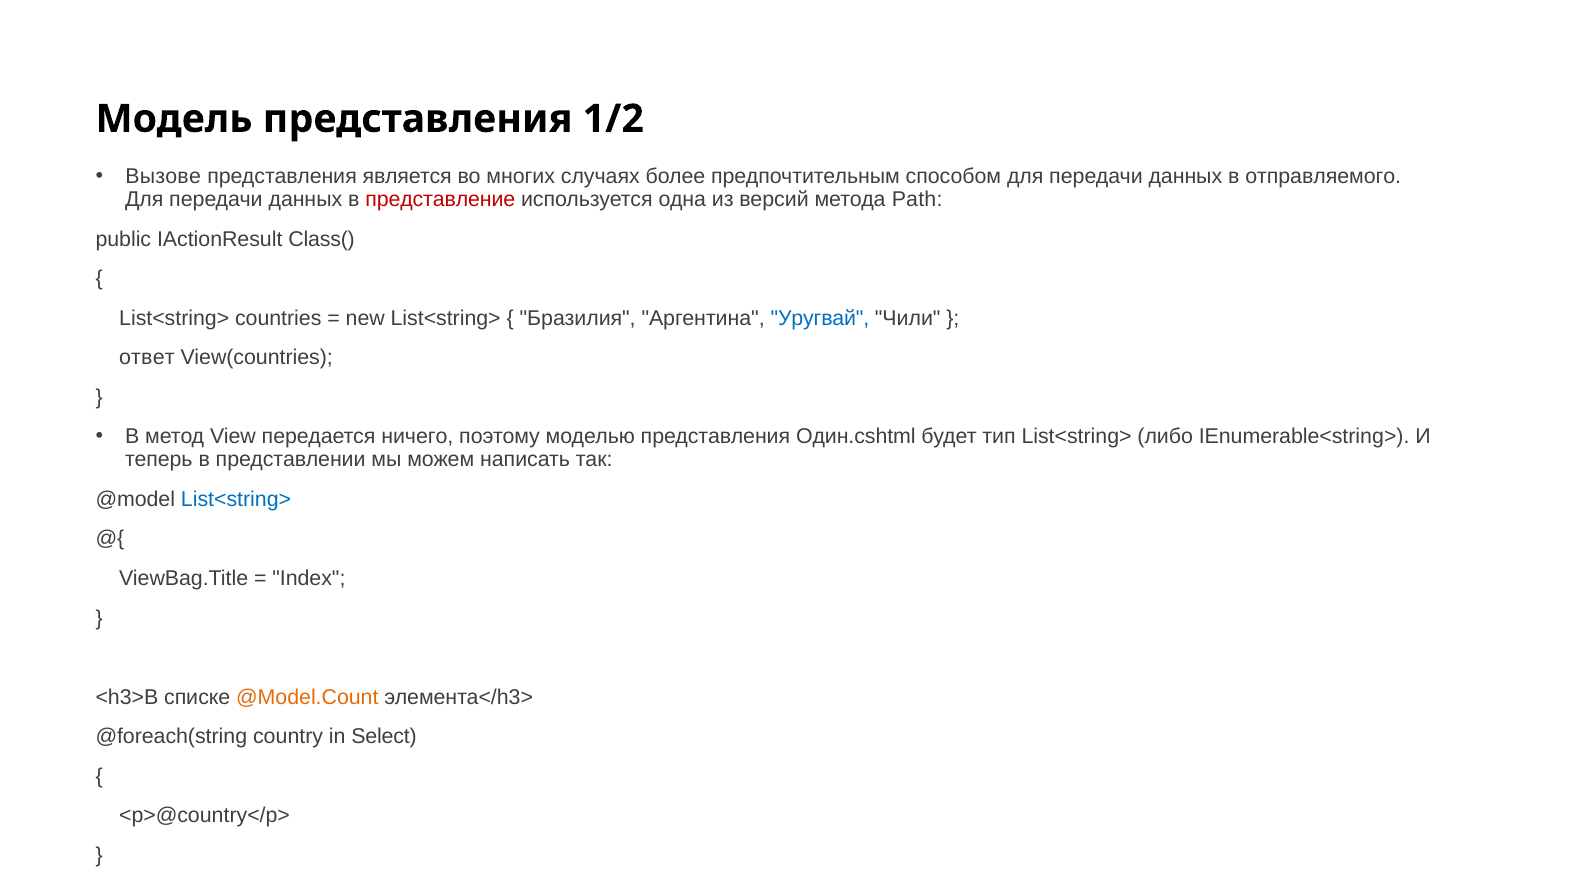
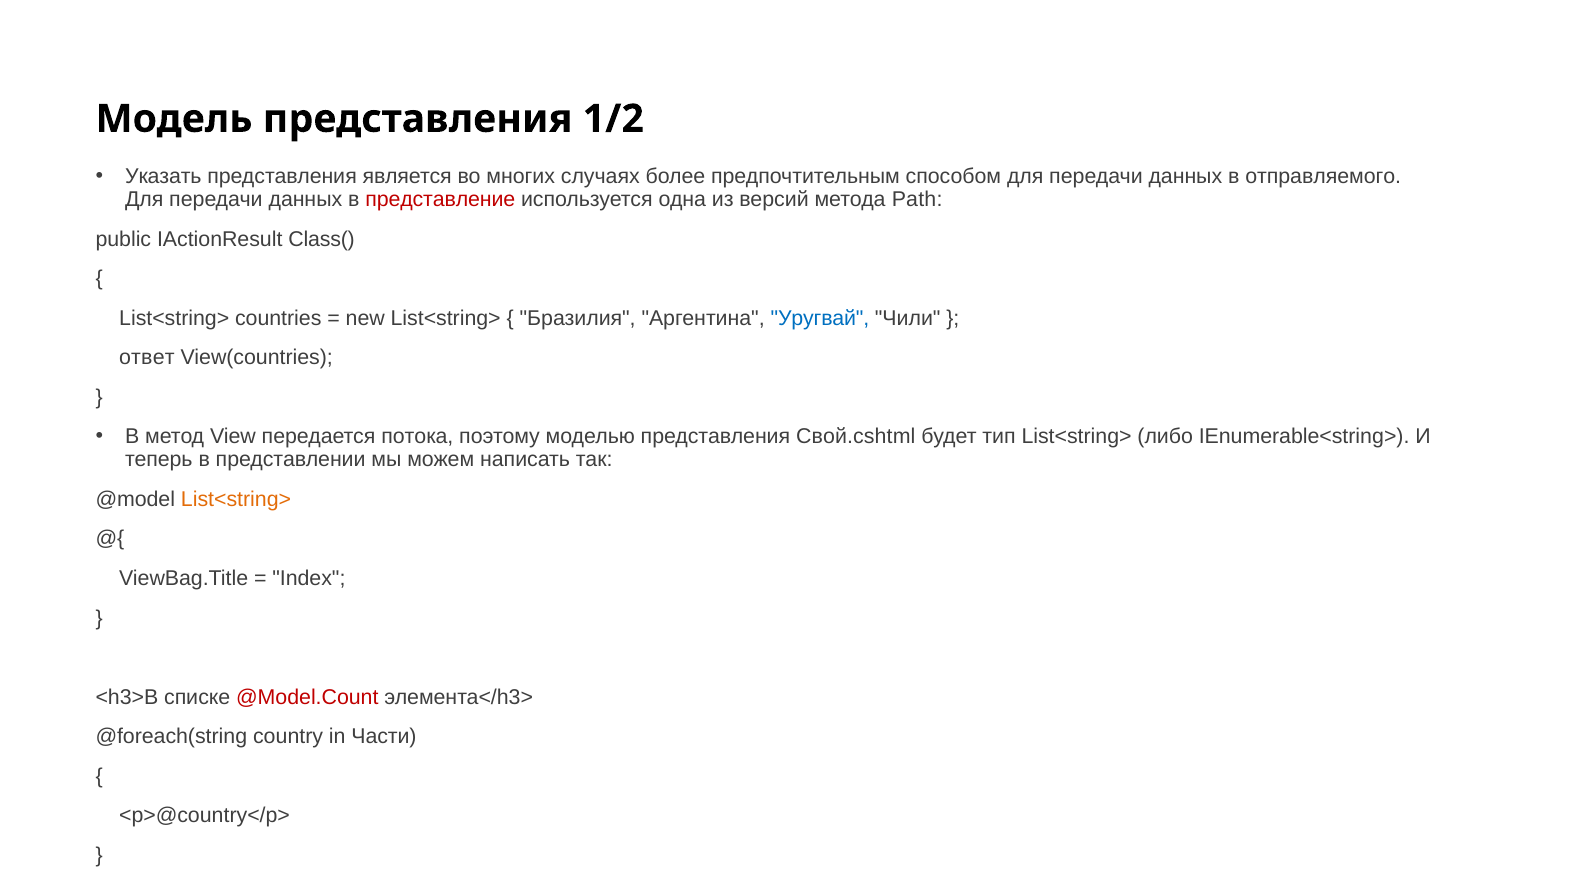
Вызове: Вызове -> Указать
ничего: ничего -> потока
Один.cshtml: Один.cshtml -> Свой.cshtml
List<string> at (236, 499) colour: blue -> orange
@Model.Count colour: orange -> red
Select: Select -> Части
